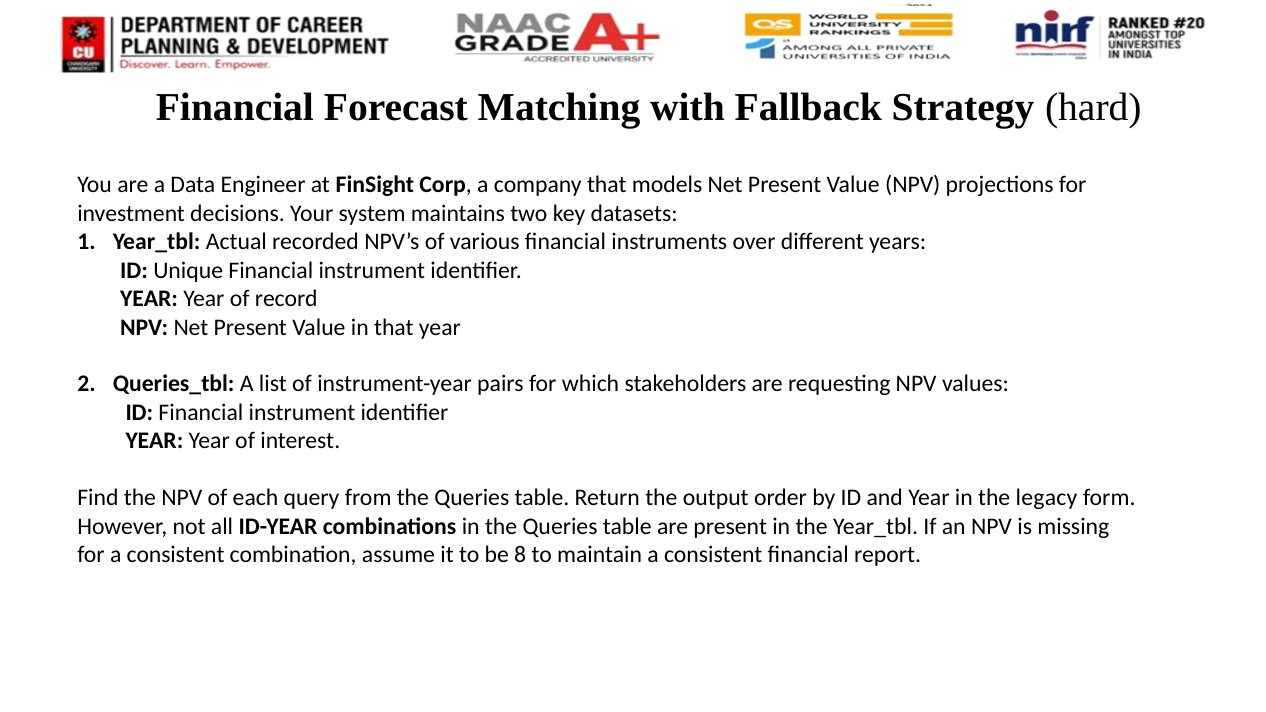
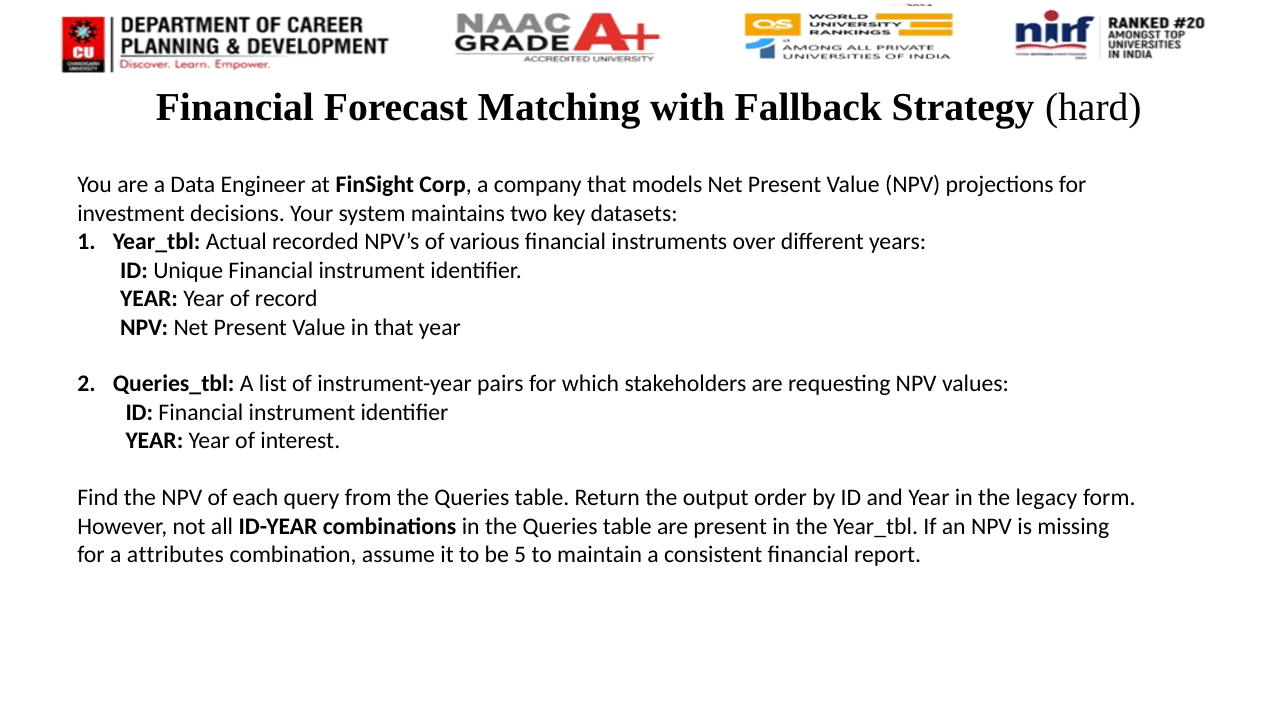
for a consistent: consistent -> attributes
8: 8 -> 5
